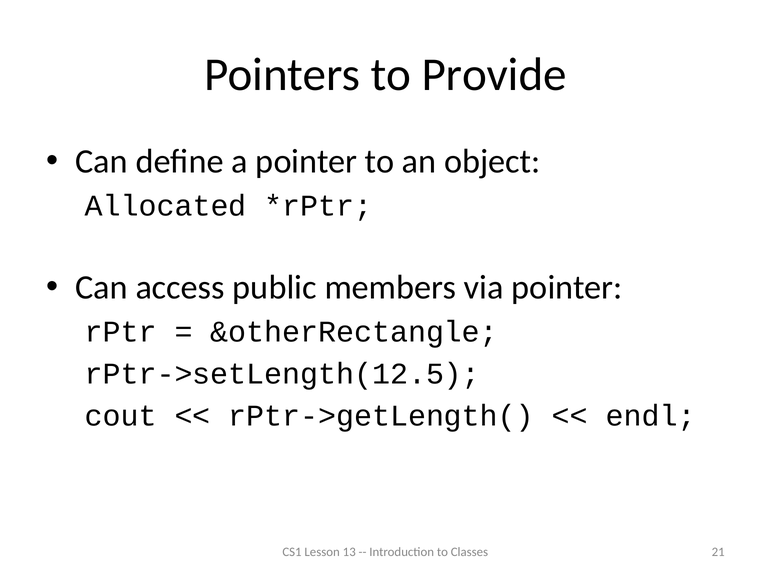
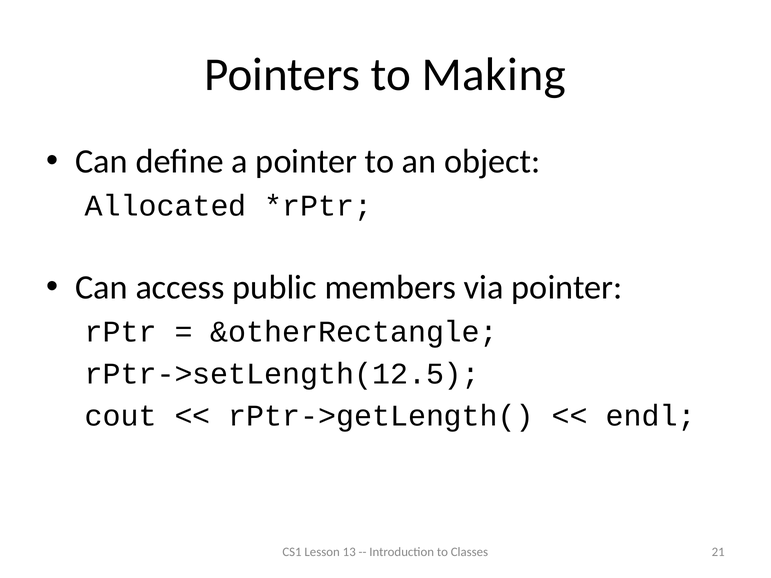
Provide: Provide -> Making
